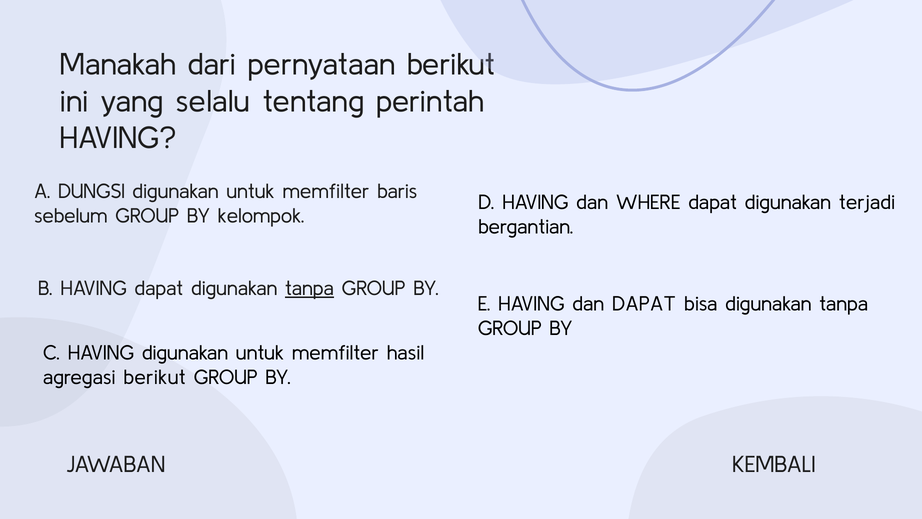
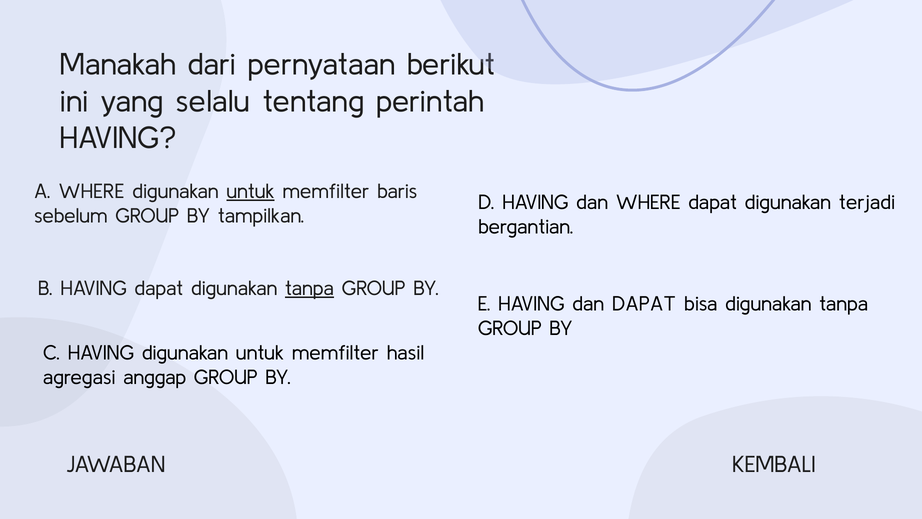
A DUNGSI: DUNGSI -> WHERE
untuk at (251, 191) underline: none -> present
kelompok: kelompok -> tampilkan
agregasi berikut: berikut -> anggap
